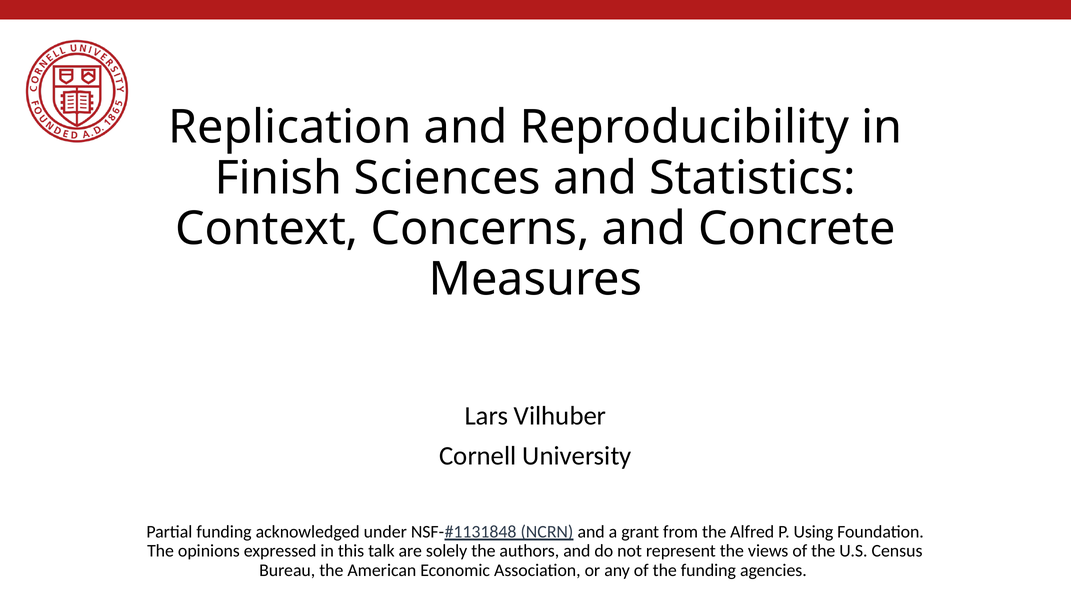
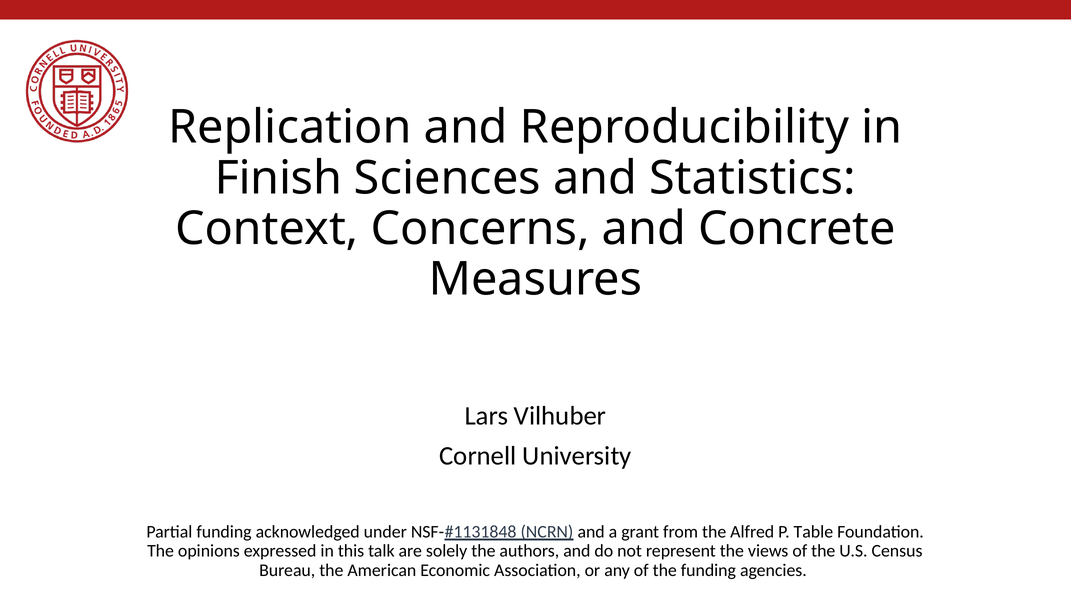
Using: Using -> Table
